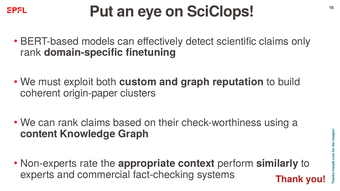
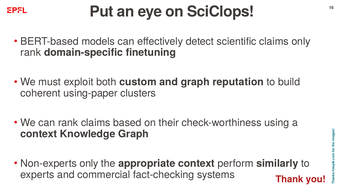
origin-paper: origin-paper -> using-paper
content at (39, 134): content -> context
Non-experts rate: rate -> only
